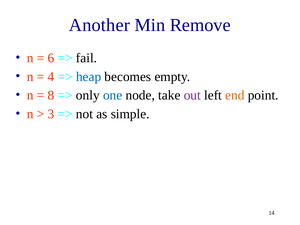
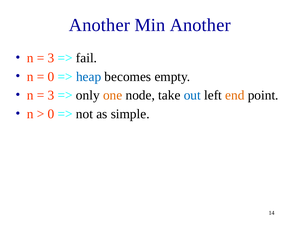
Min Remove: Remove -> Another
6 at (51, 58): 6 -> 3
4 at (51, 77): 4 -> 0
8 at (51, 95): 8 -> 3
one colour: blue -> orange
out colour: purple -> blue
3 at (51, 114): 3 -> 0
